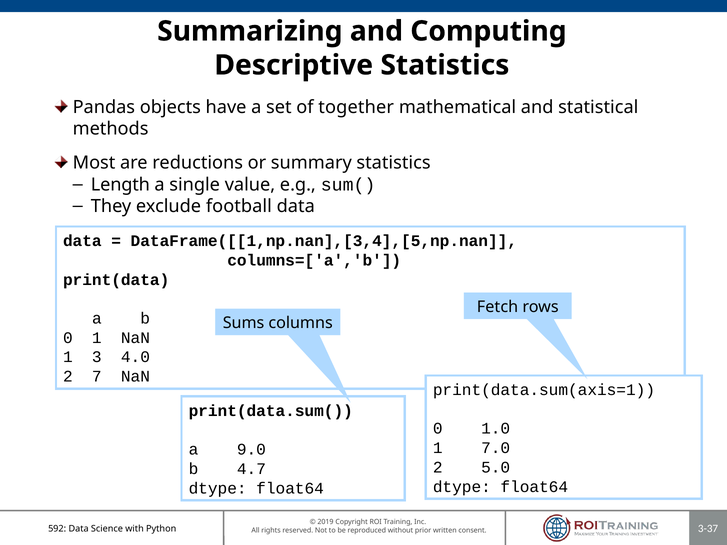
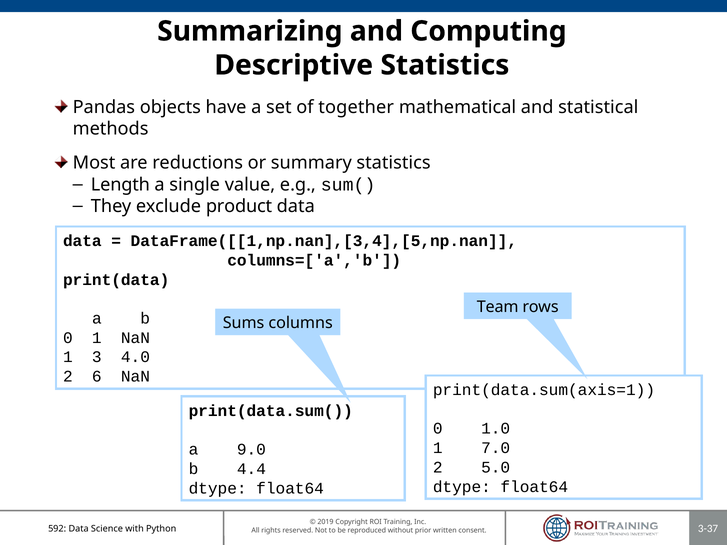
football: football -> product
Fetch: Fetch -> Team
7: 7 -> 6
4.7: 4.7 -> 4.4
